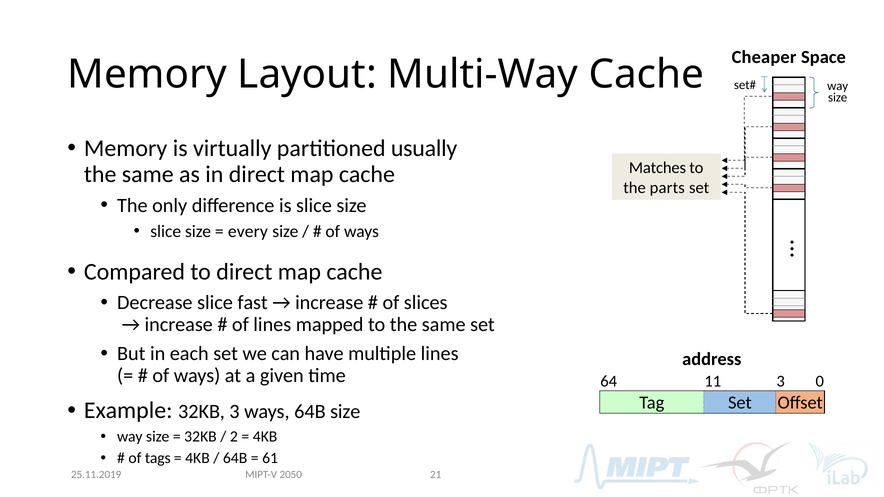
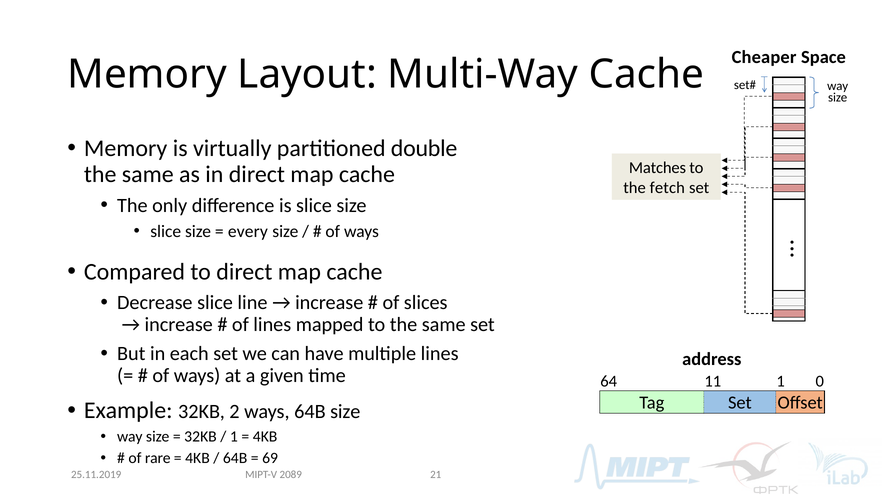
usually: usually -> double
parts: parts -> fetch
fast: fast -> line
11 3: 3 -> 1
32KB 3: 3 -> 2
2 at (234, 437): 2 -> 1
tags: tags -> rare
61: 61 -> 69
2050: 2050 -> 2089
